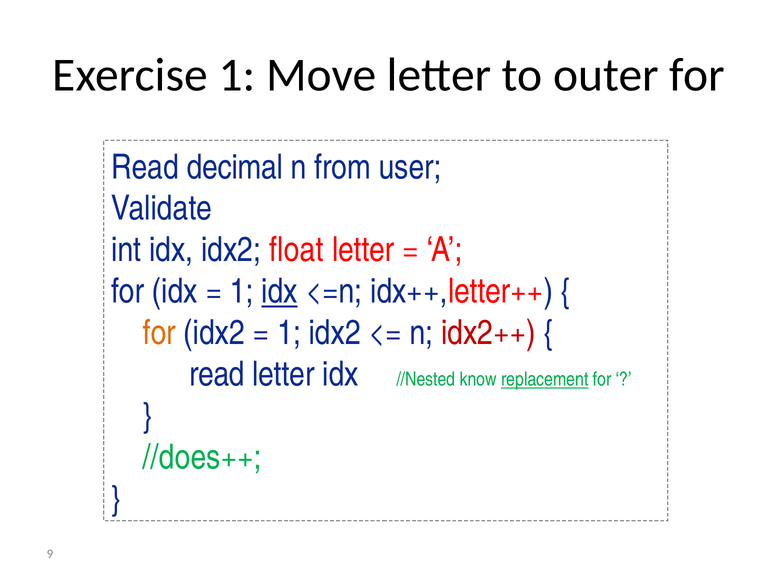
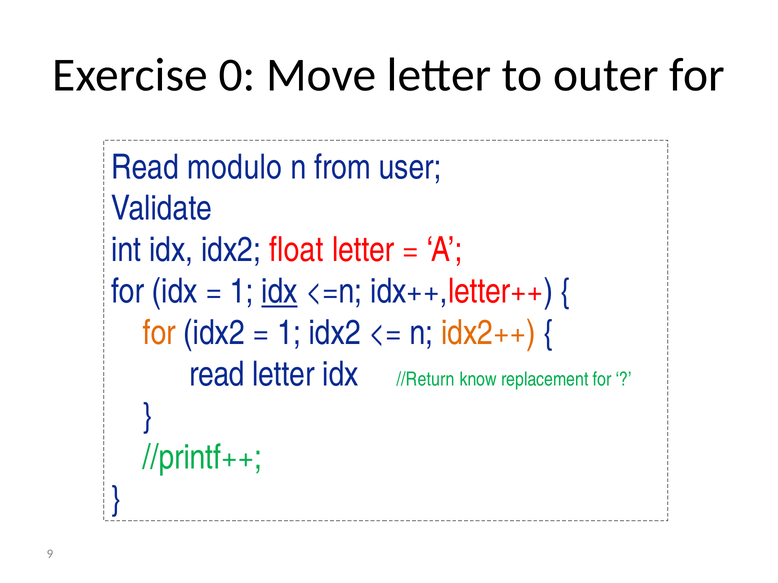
Exercise 1: 1 -> 0
decimal: decimal -> modulo
idx2++ colour: red -> orange
//Nested: //Nested -> //Return
replacement underline: present -> none
//does++: //does++ -> //printf++
